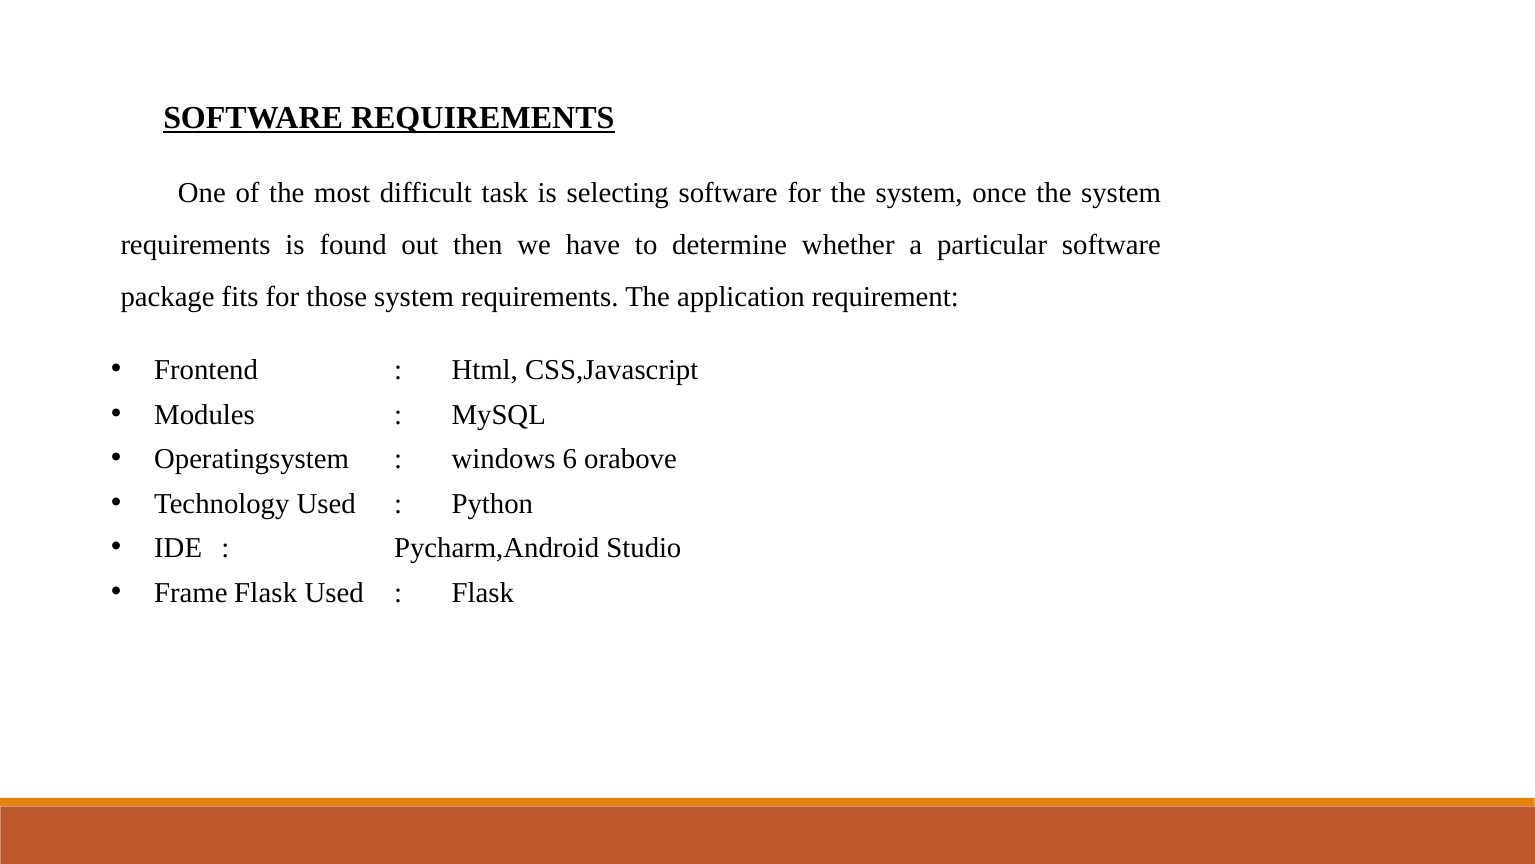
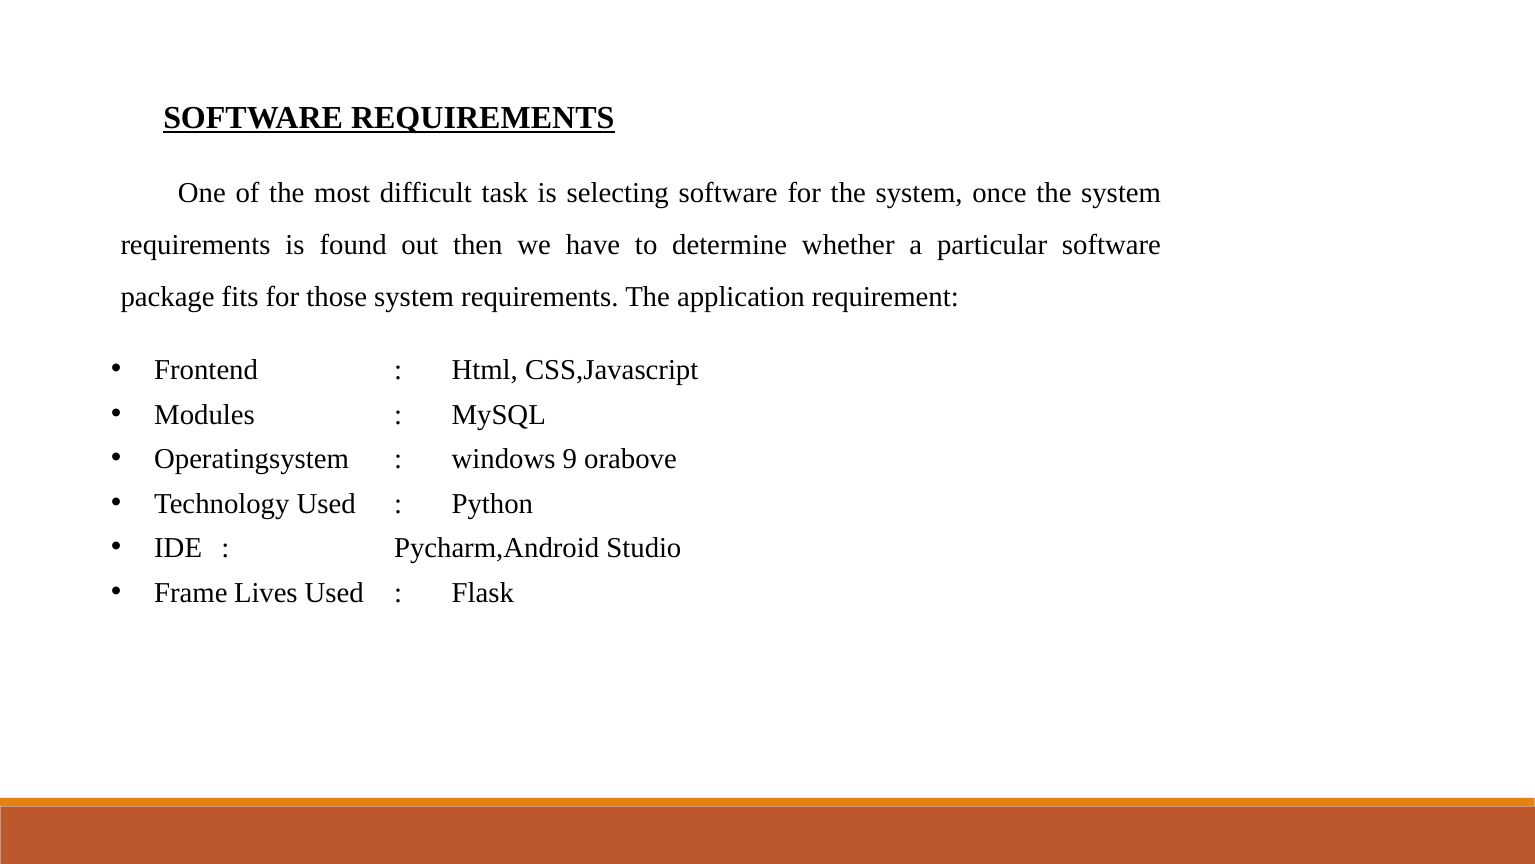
6: 6 -> 9
Frame Flask: Flask -> Lives
